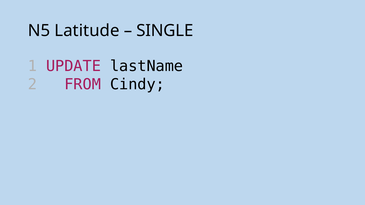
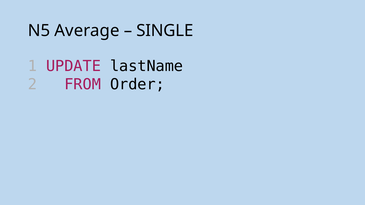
Latitude: Latitude -> Average
Cindy: Cindy -> Order
